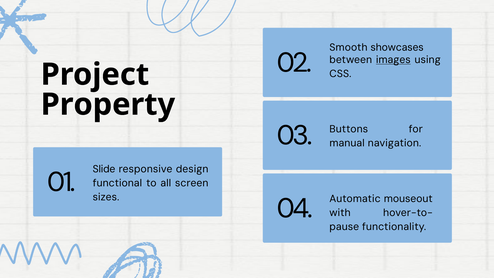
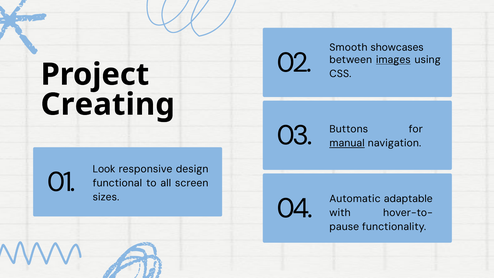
Property: Property -> Creating
manual underline: none -> present
Slide: Slide -> Look
mouseout: mouseout -> adaptable
